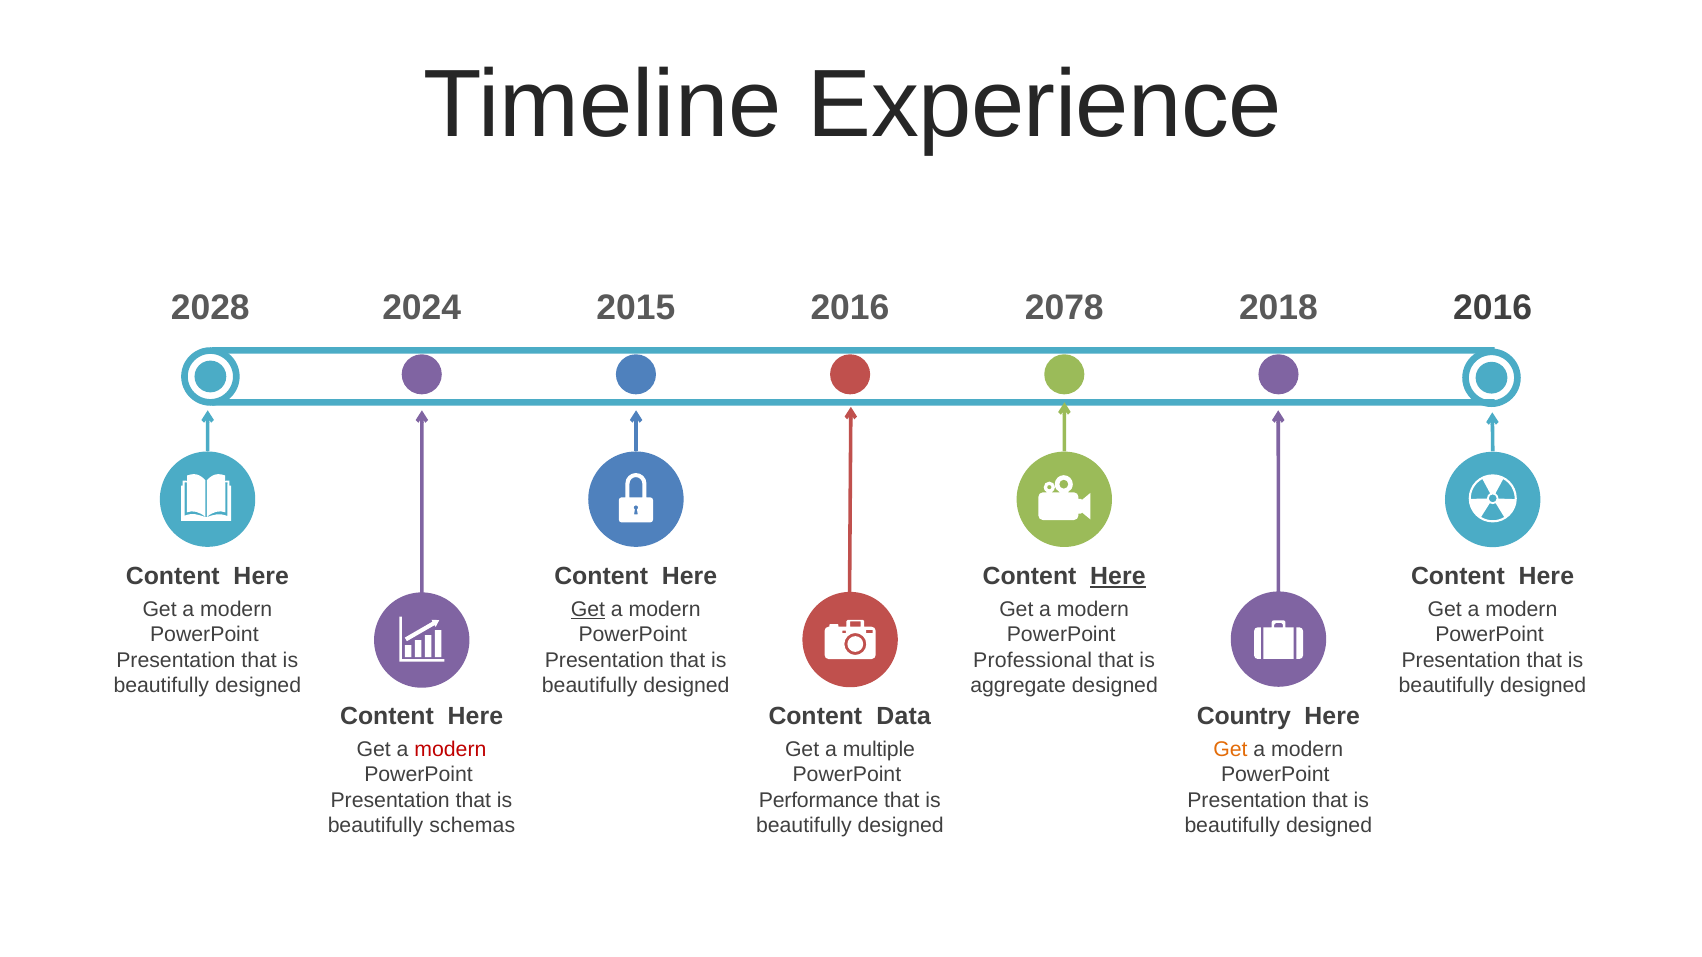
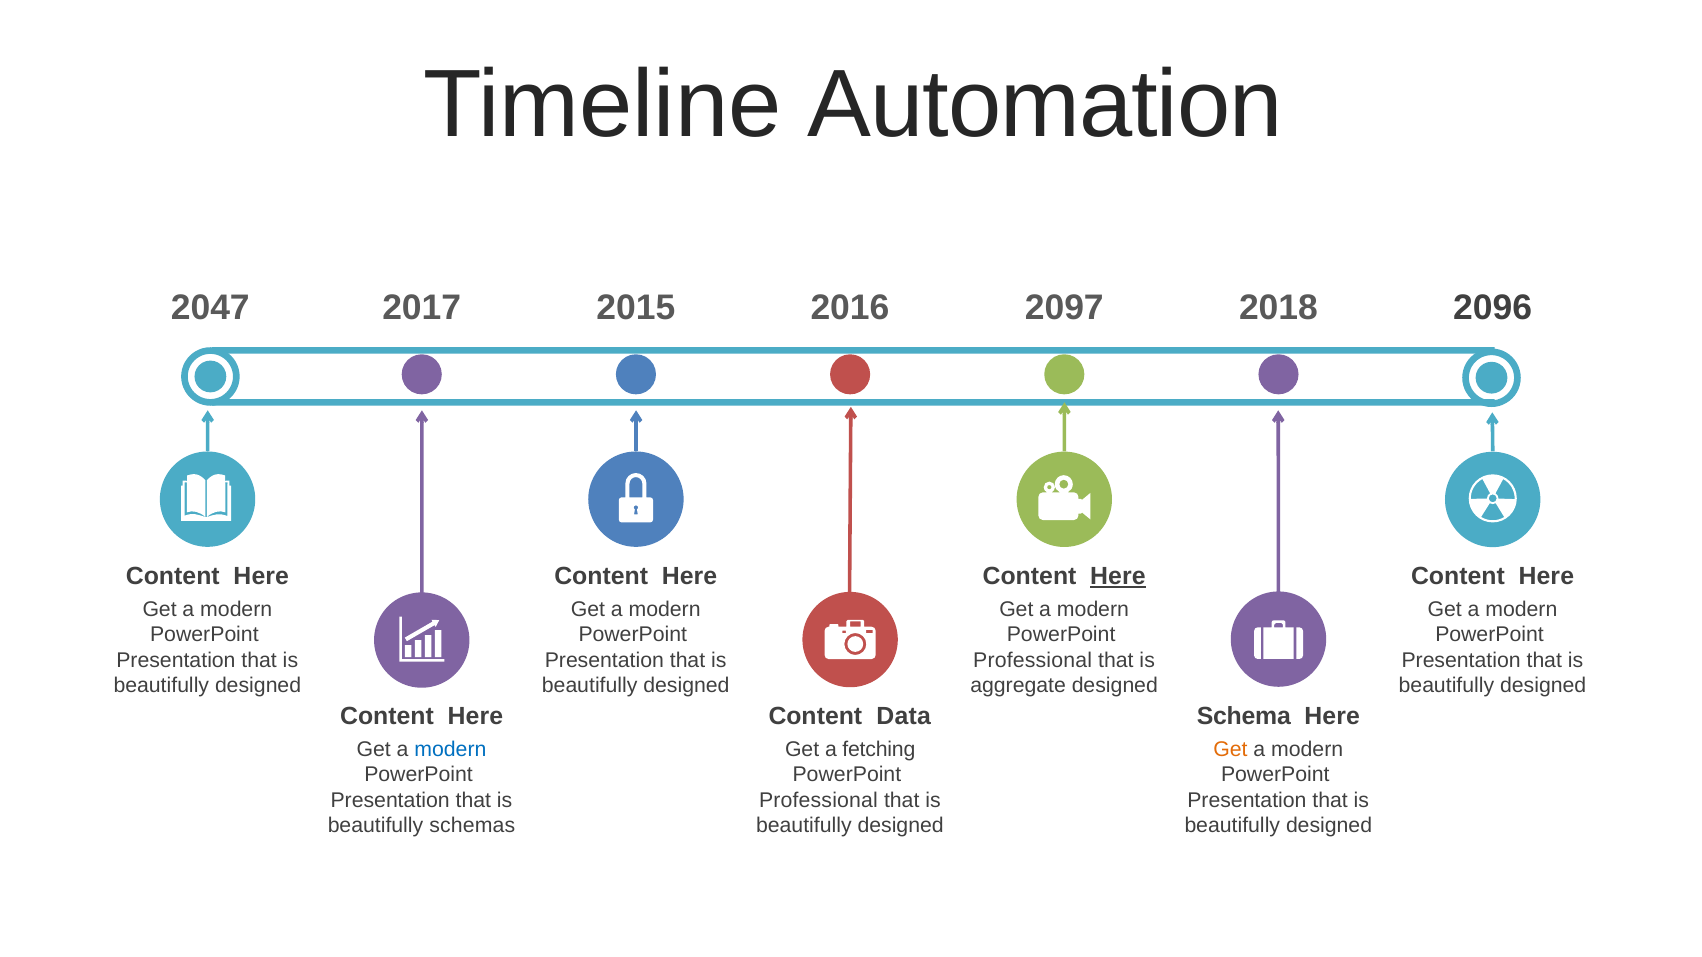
Experience: Experience -> Automation
2028: 2028 -> 2047
2024: 2024 -> 2017
2078: 2078 -> 2097
2016 at (1493, 308): 2016 -> 2096
Get at (588, 609) underline: present -> none
Country: Country -> Schema
modern at (450, 749) colour: red -> blue
multiple: multiple -> fetching
Performance at (819, 800): Performance -> Professional
